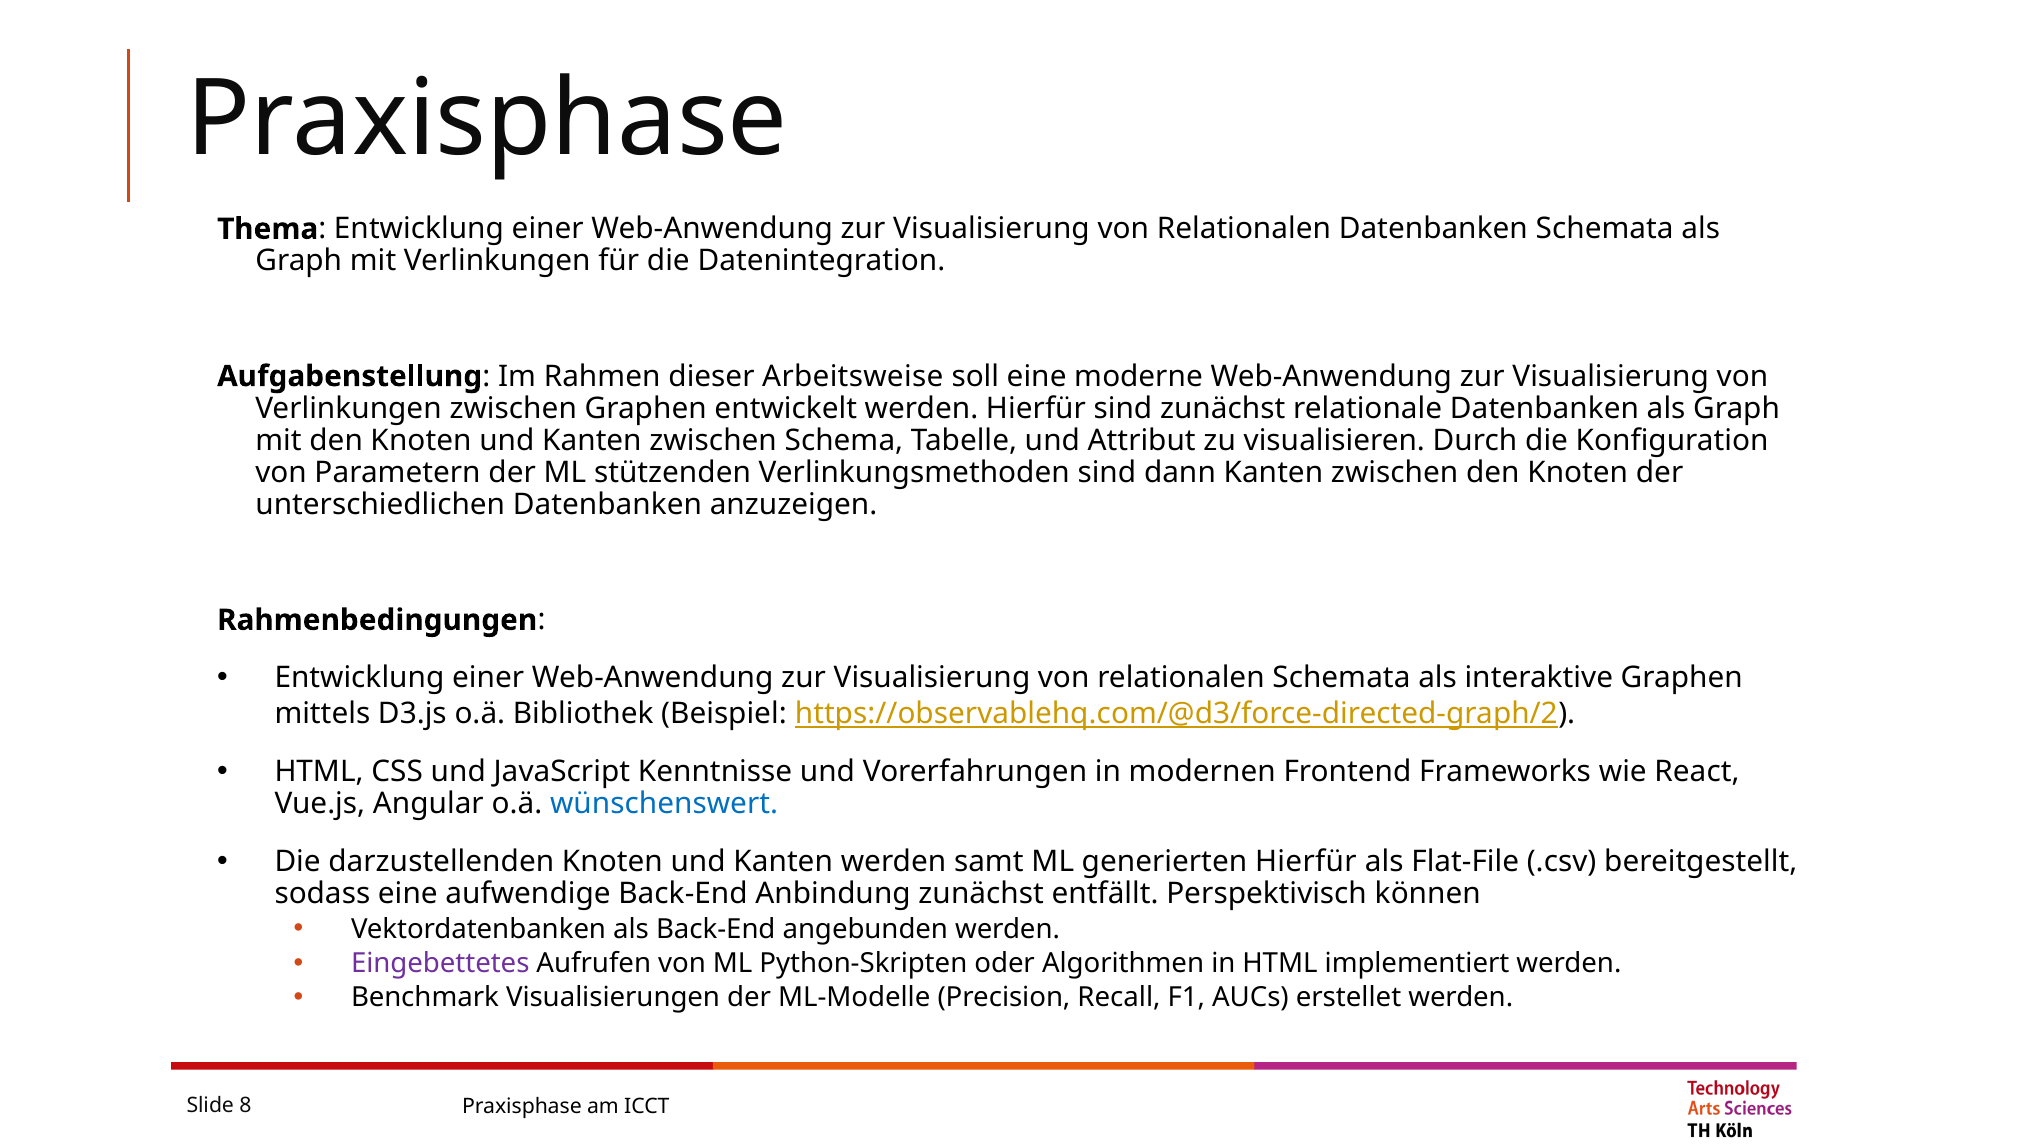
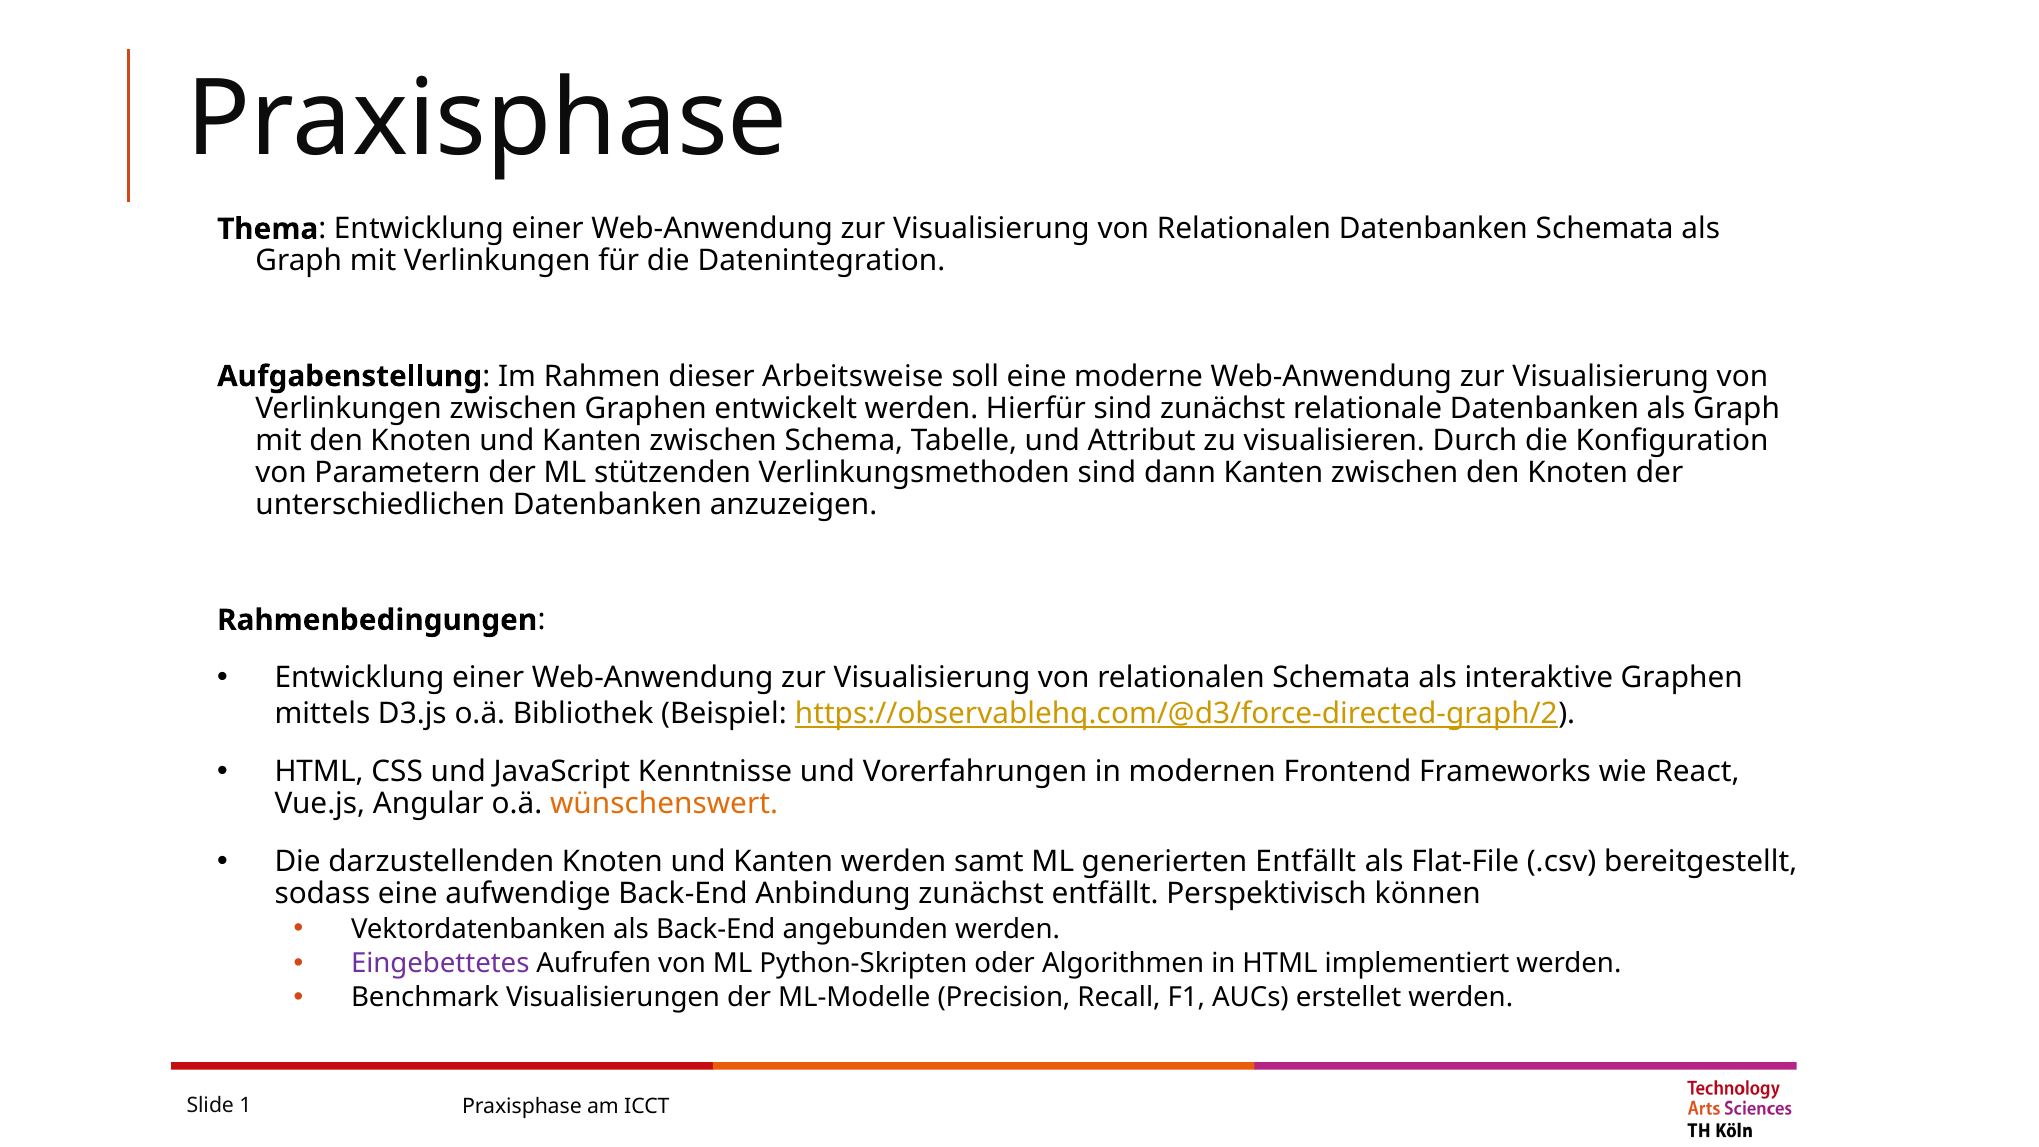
wünschenswert colour: blue -> orange
generierten Hierfür: Hierfür -> Entfällt
8: 8 -> 1
